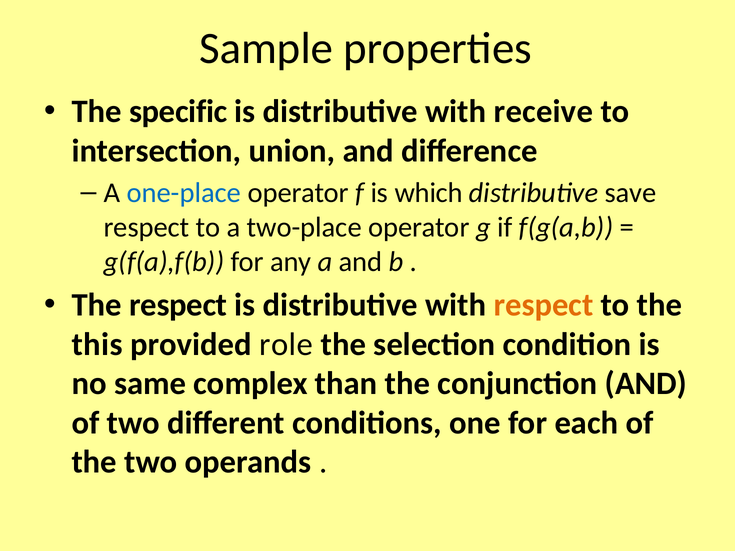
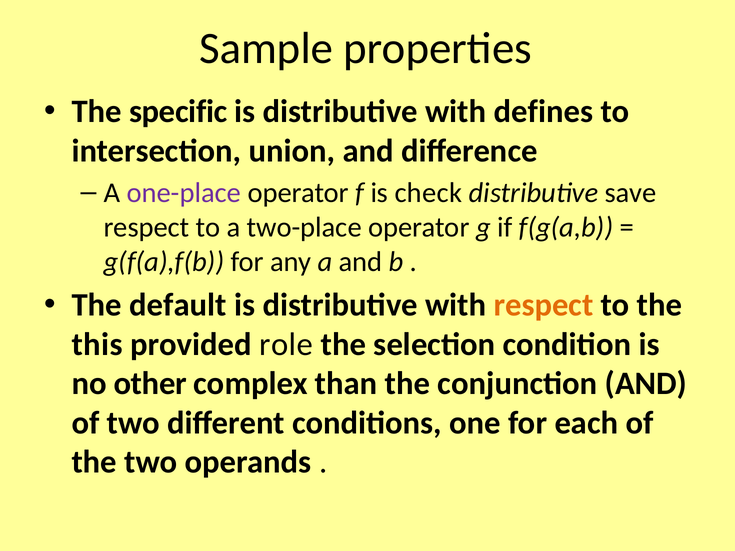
receive: receive -> defines
one-place colour: blue -> purple
which: which -> check
The respect: respect -> default
same: same -> other
